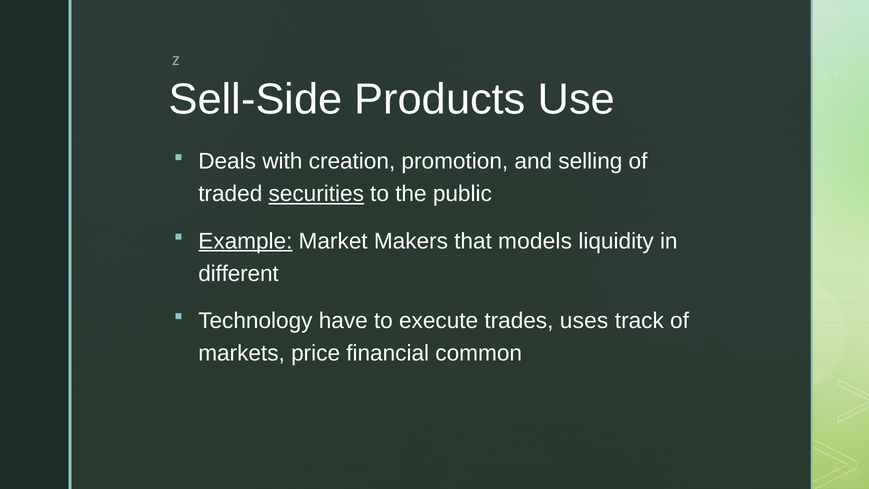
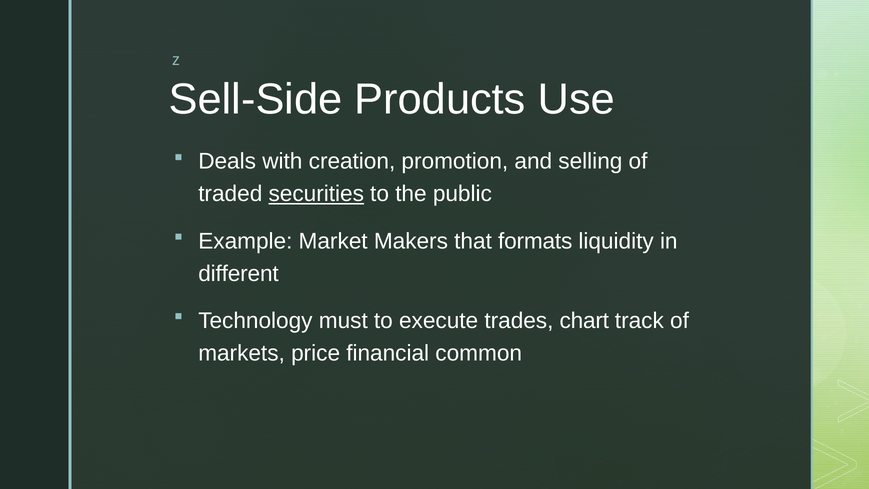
Example underline: present -> none
models: models -> formats
have: have -> must
uses: uses -> chart
